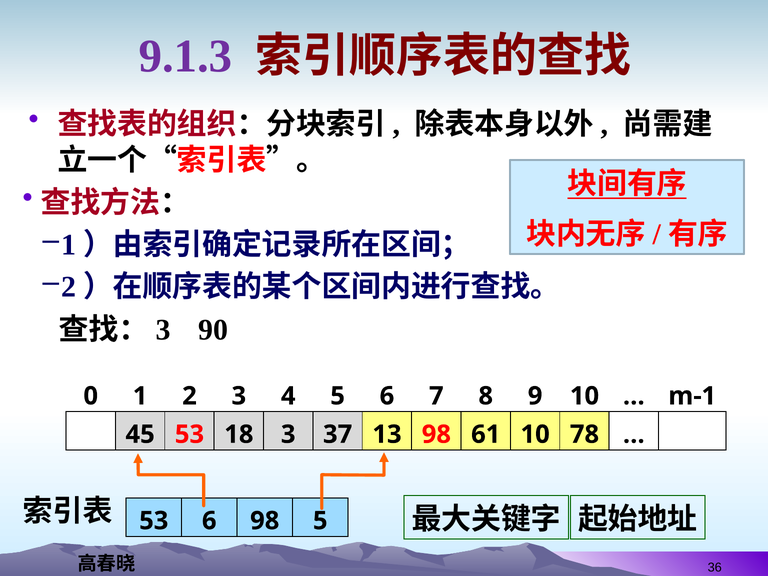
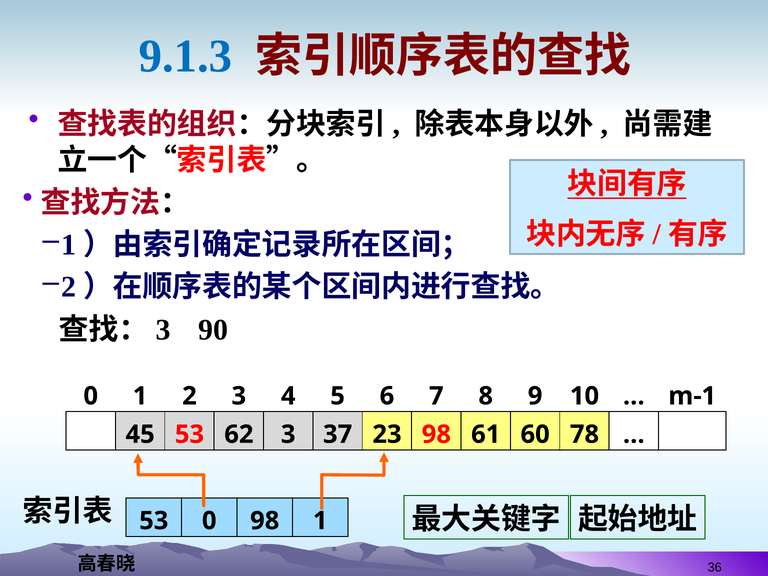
9.1.3 colour: purple -> blue
18: 18 -> 62
13: 13 -> 23
61 10: 10 -> 60
53 6: 6 -> 0
98 5: 5 -> 1
